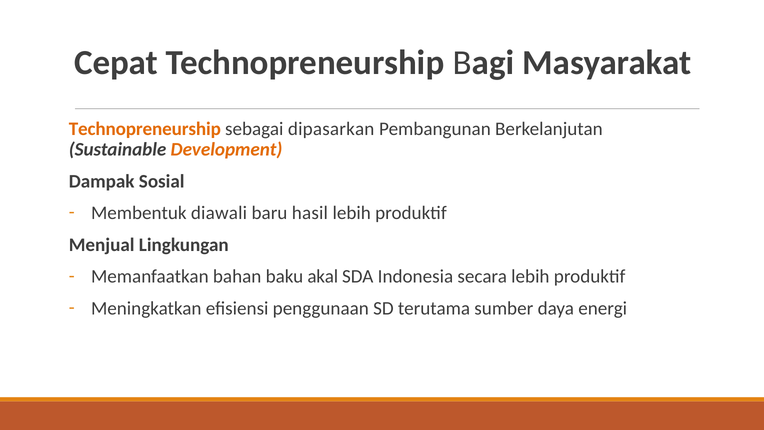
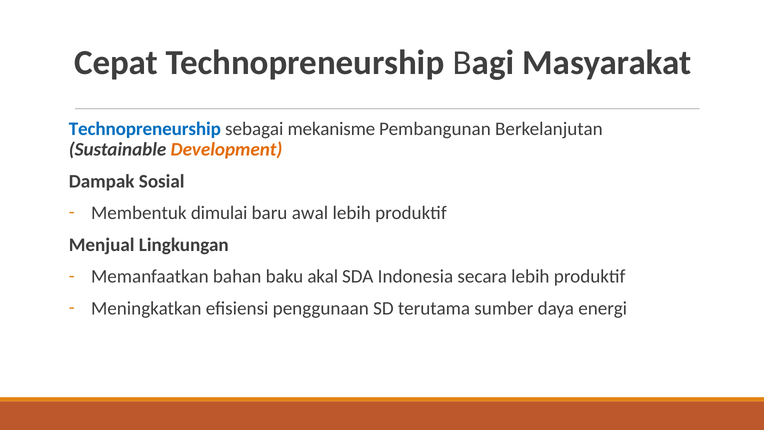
Technopreneurship at (145, 129) colour: orange -> blue
dipasarkan: dipasarkan -> mekanisme
diawali: diawali -> dimulai
hasil: hasil -> awal
